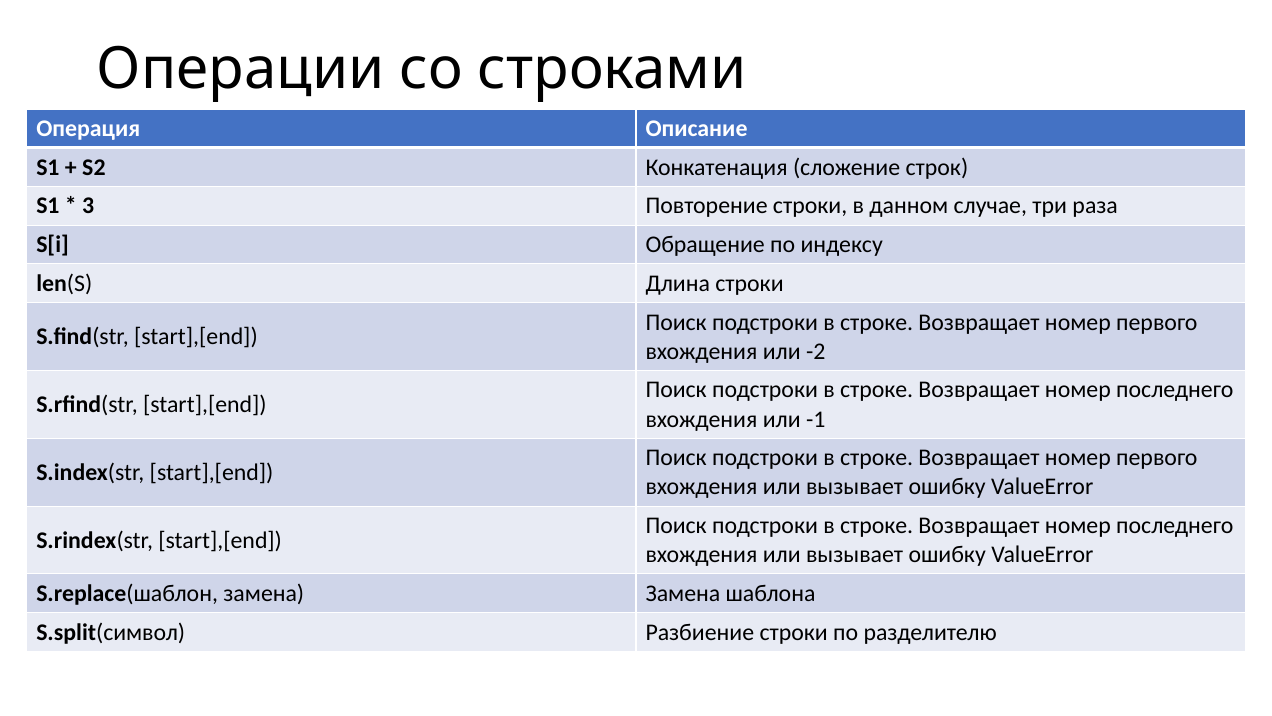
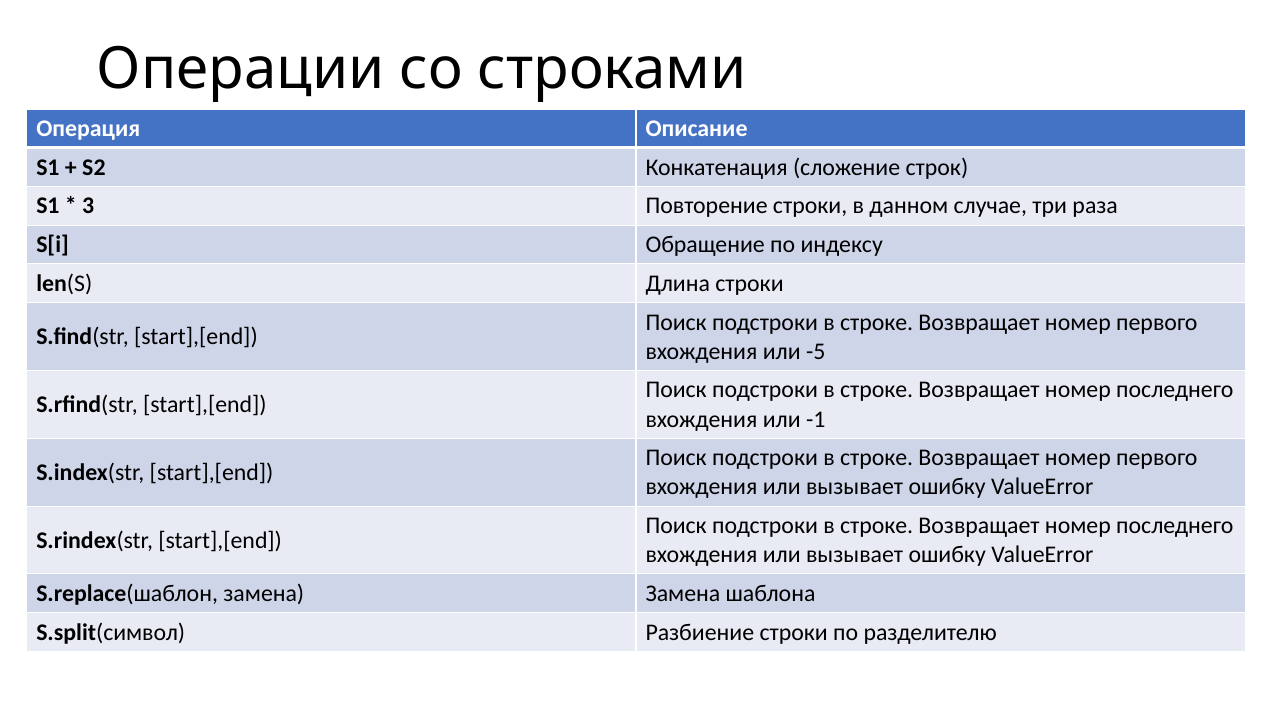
-2: -2 -> -5
